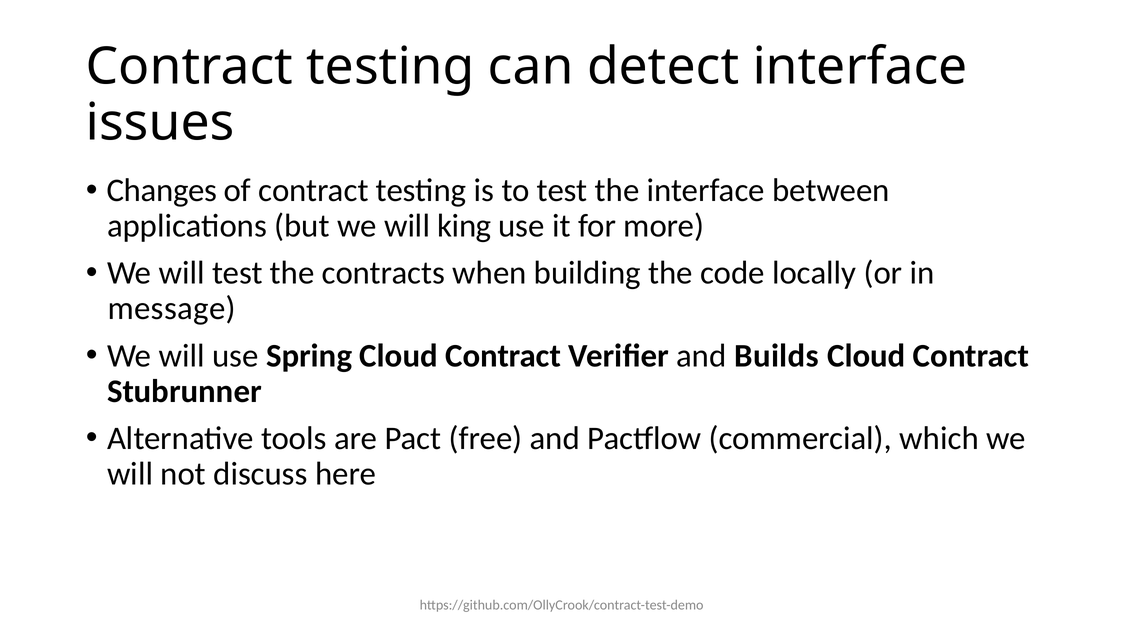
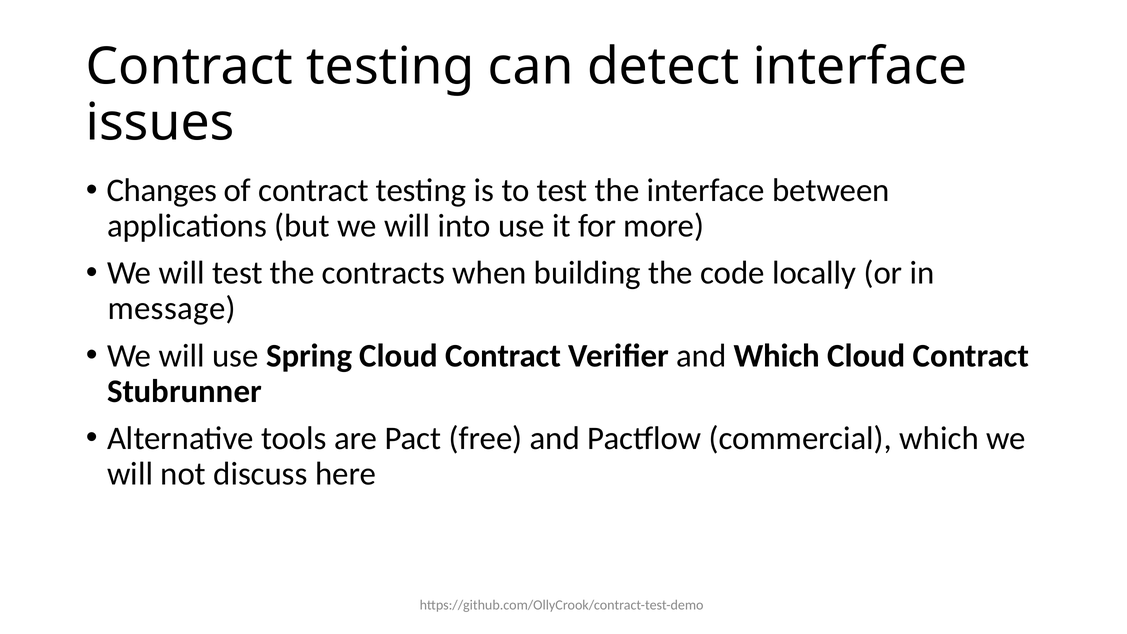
king: king -> into
and Builds: Builds -> Which
